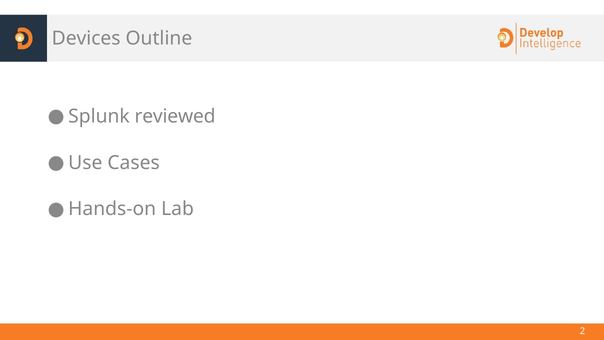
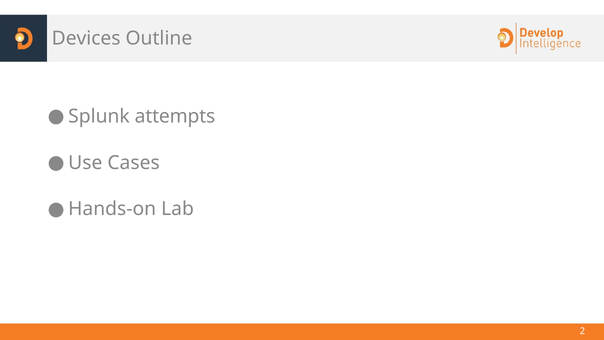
reviewed: reviewed -> attempts
